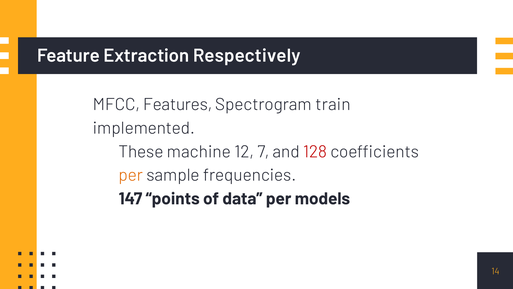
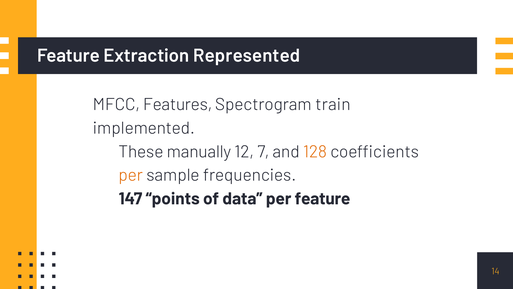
Respectively: Respectively -> Represented
machine: machine -> manually
128 colour: red -> orange
per models: models -> feature
